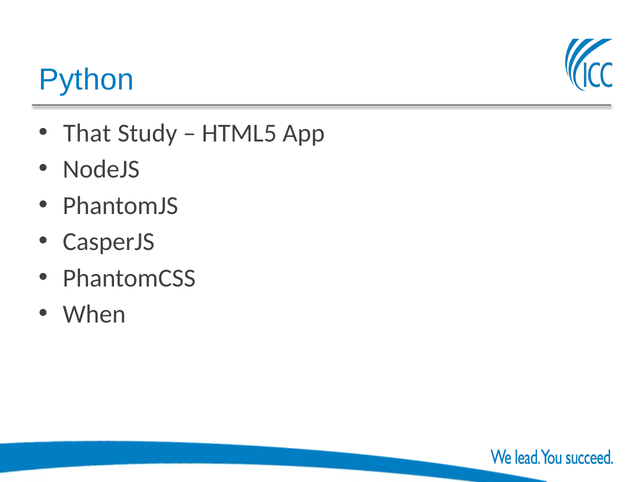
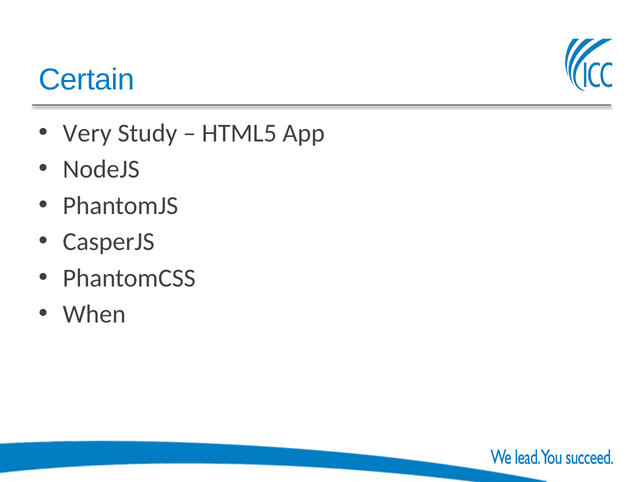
Python: Python -> Certain
That: That -> Very
